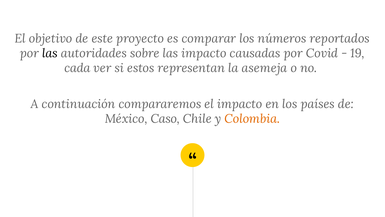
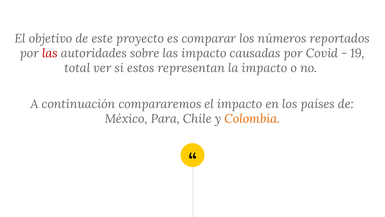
las at (50, 53) colour: black -> red
cada: cada -> total
la asemeja: asemeja -> impacto
Caso: Caso -> Para
